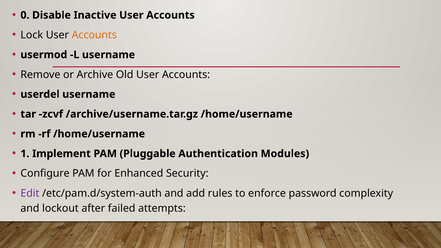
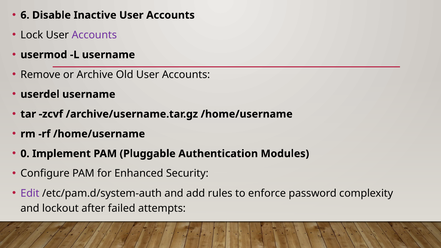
0: 0 -> 6
Accounts at (94, 35) colour: orange -> purple
1: 1 -> 0
